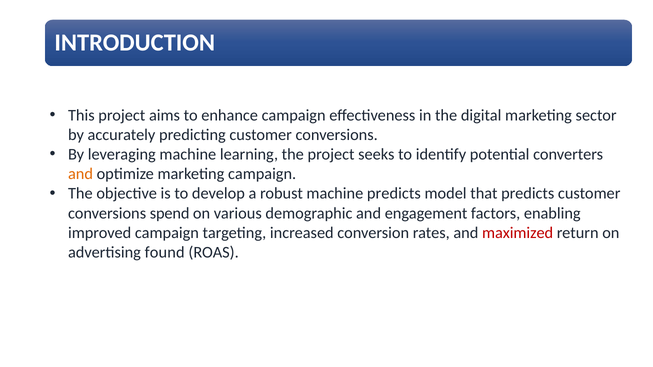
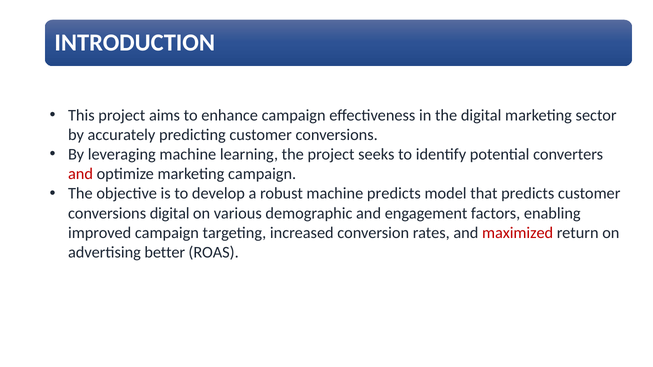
and at (81, 174) colour: orange -> red
conversions spend: spend -> digital
found: found -> better
